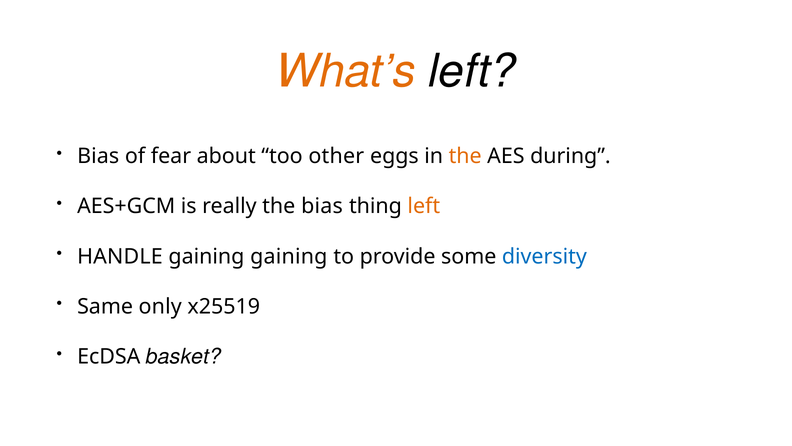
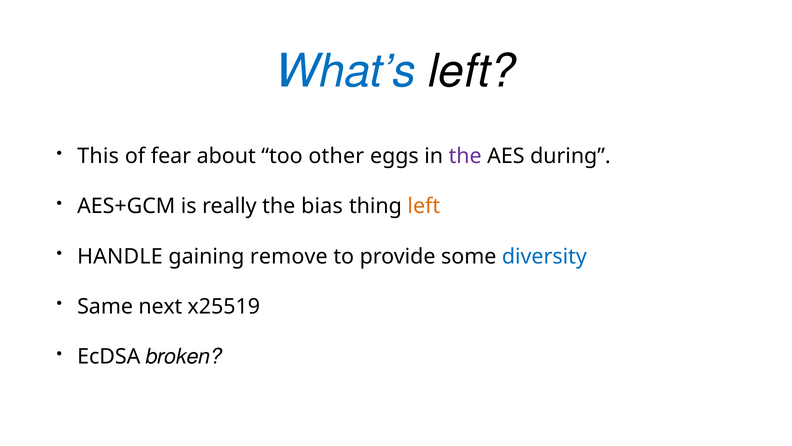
What’s colour: orange -> blue
Bias at (98, 156): Bias -> This
the at (465, 156) colour: orange -> purple
gaining gaining: gaining -> remove
only: only -> next
basket: basket -> broken
